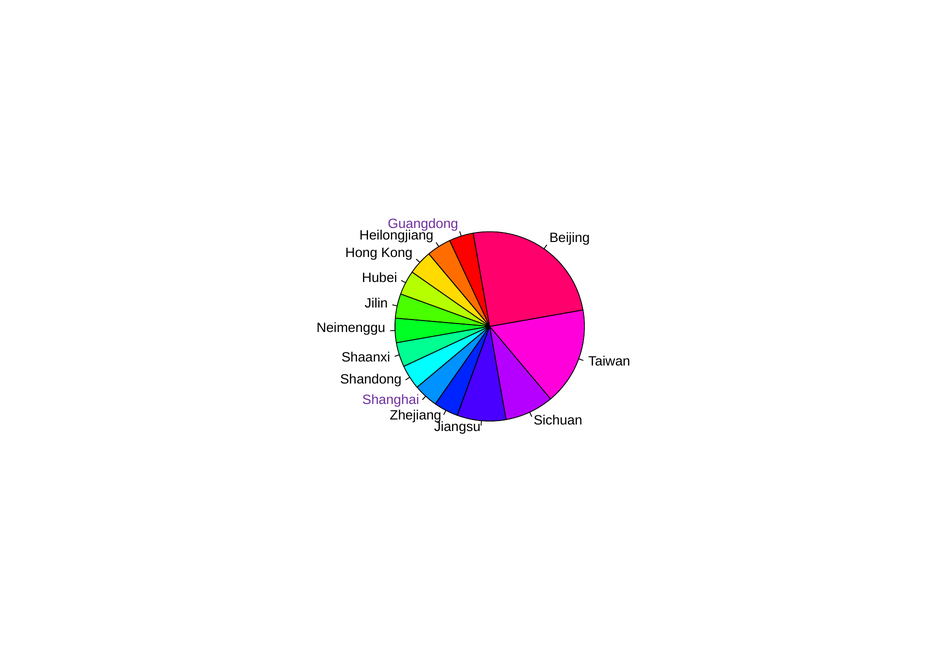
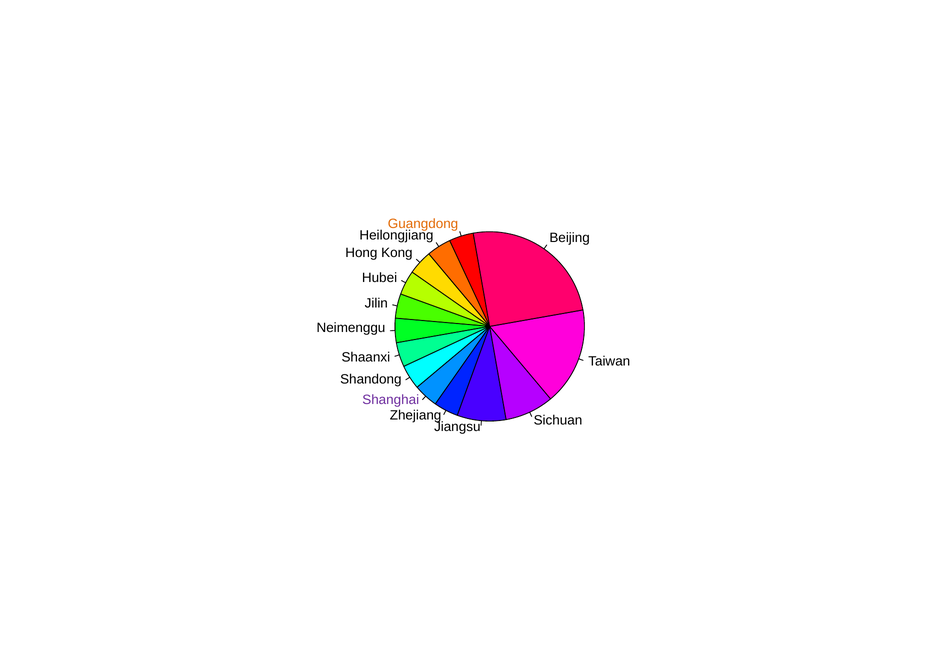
Guangdong colour: purple -> orange
